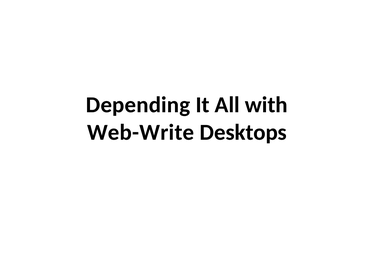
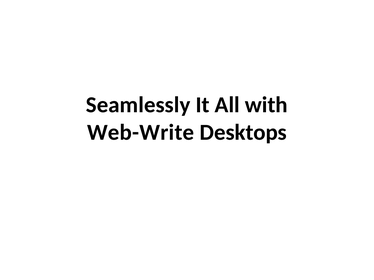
Depending: Depending -> Seamlessly
